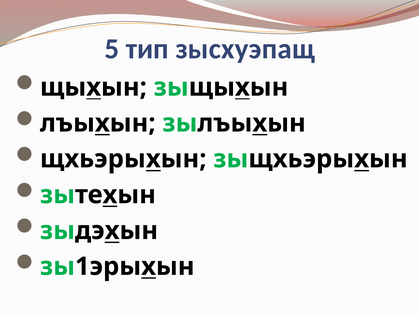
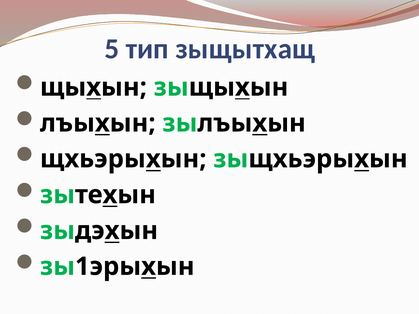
зысхуэпащ: зысхуэпащ -> зыщытхащ
